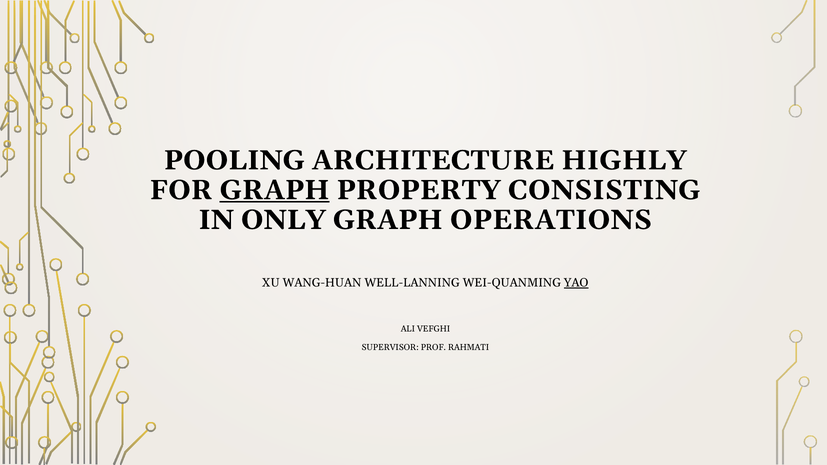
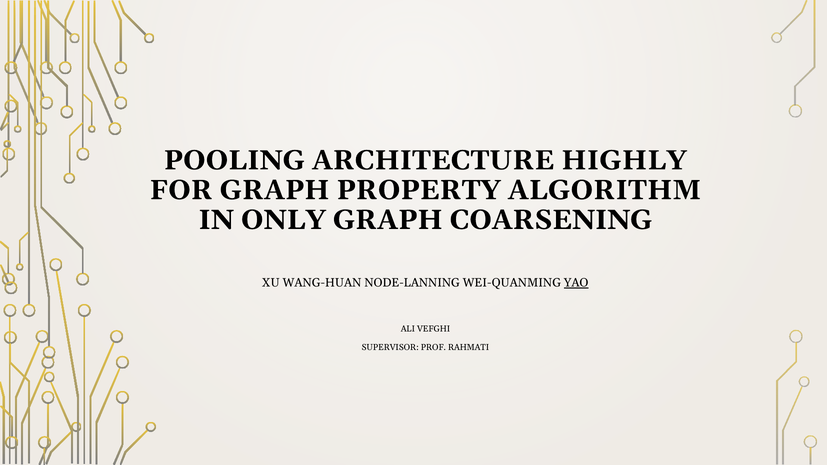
GRAPH at (275, 190) underline: present -> none
CONSISTING: CONSISTING -> ALGORITHM
OPERATIONS: OPERATIONS -> COARSENING
WELL-LANNING: WELL-LANNING -> NODE-LANNING
